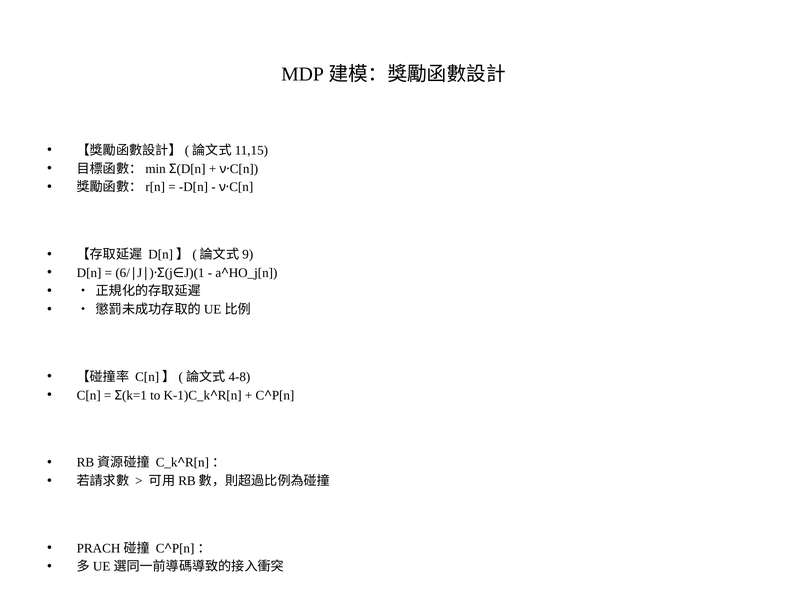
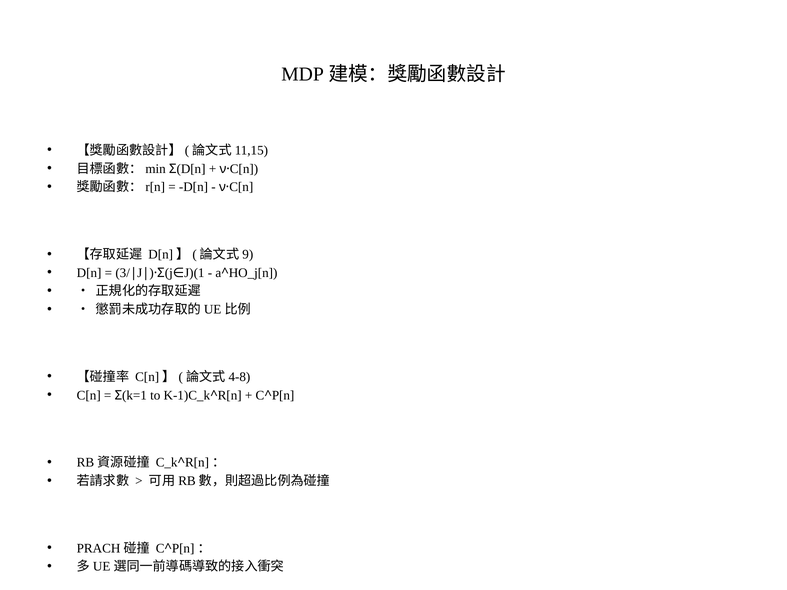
6/: 6/ -> 3/
